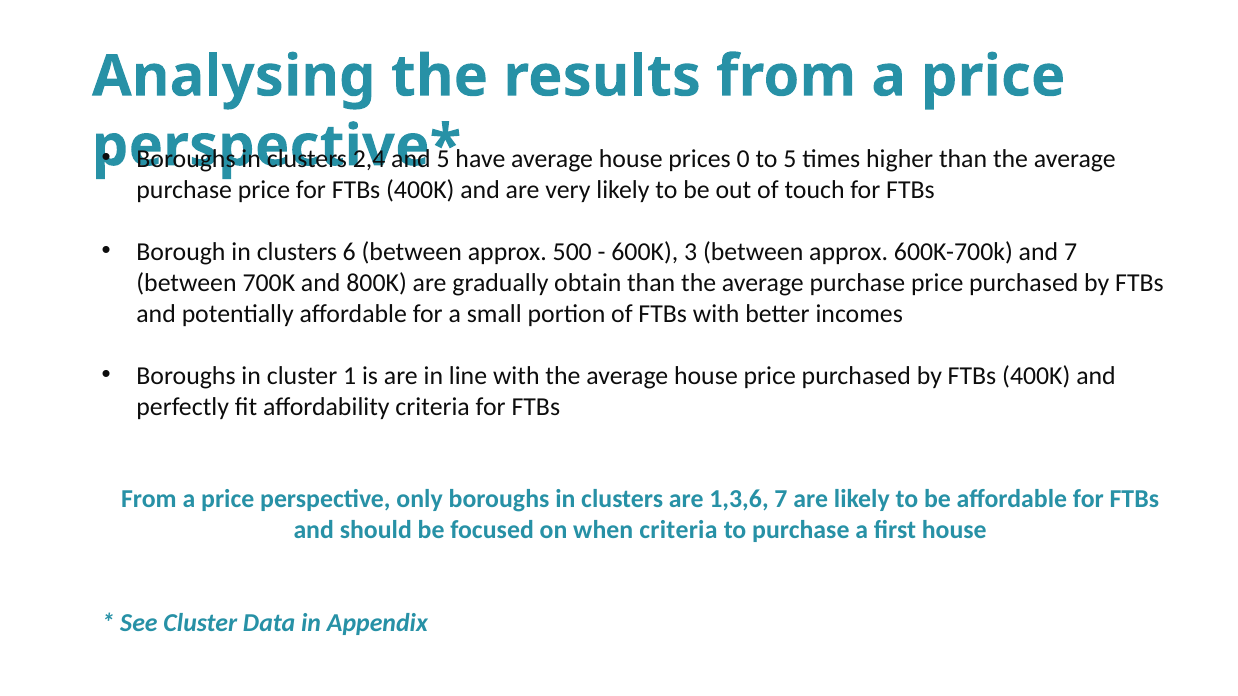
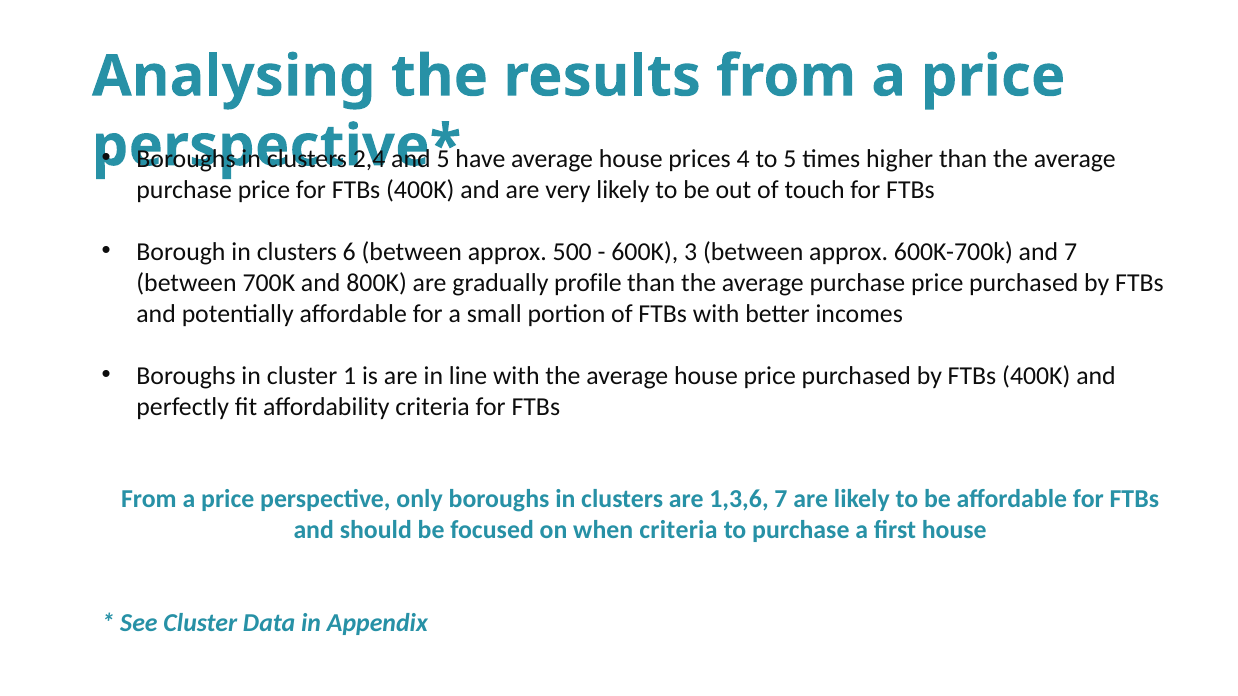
0: 0 -> 4
obtain: obtain -> profile
